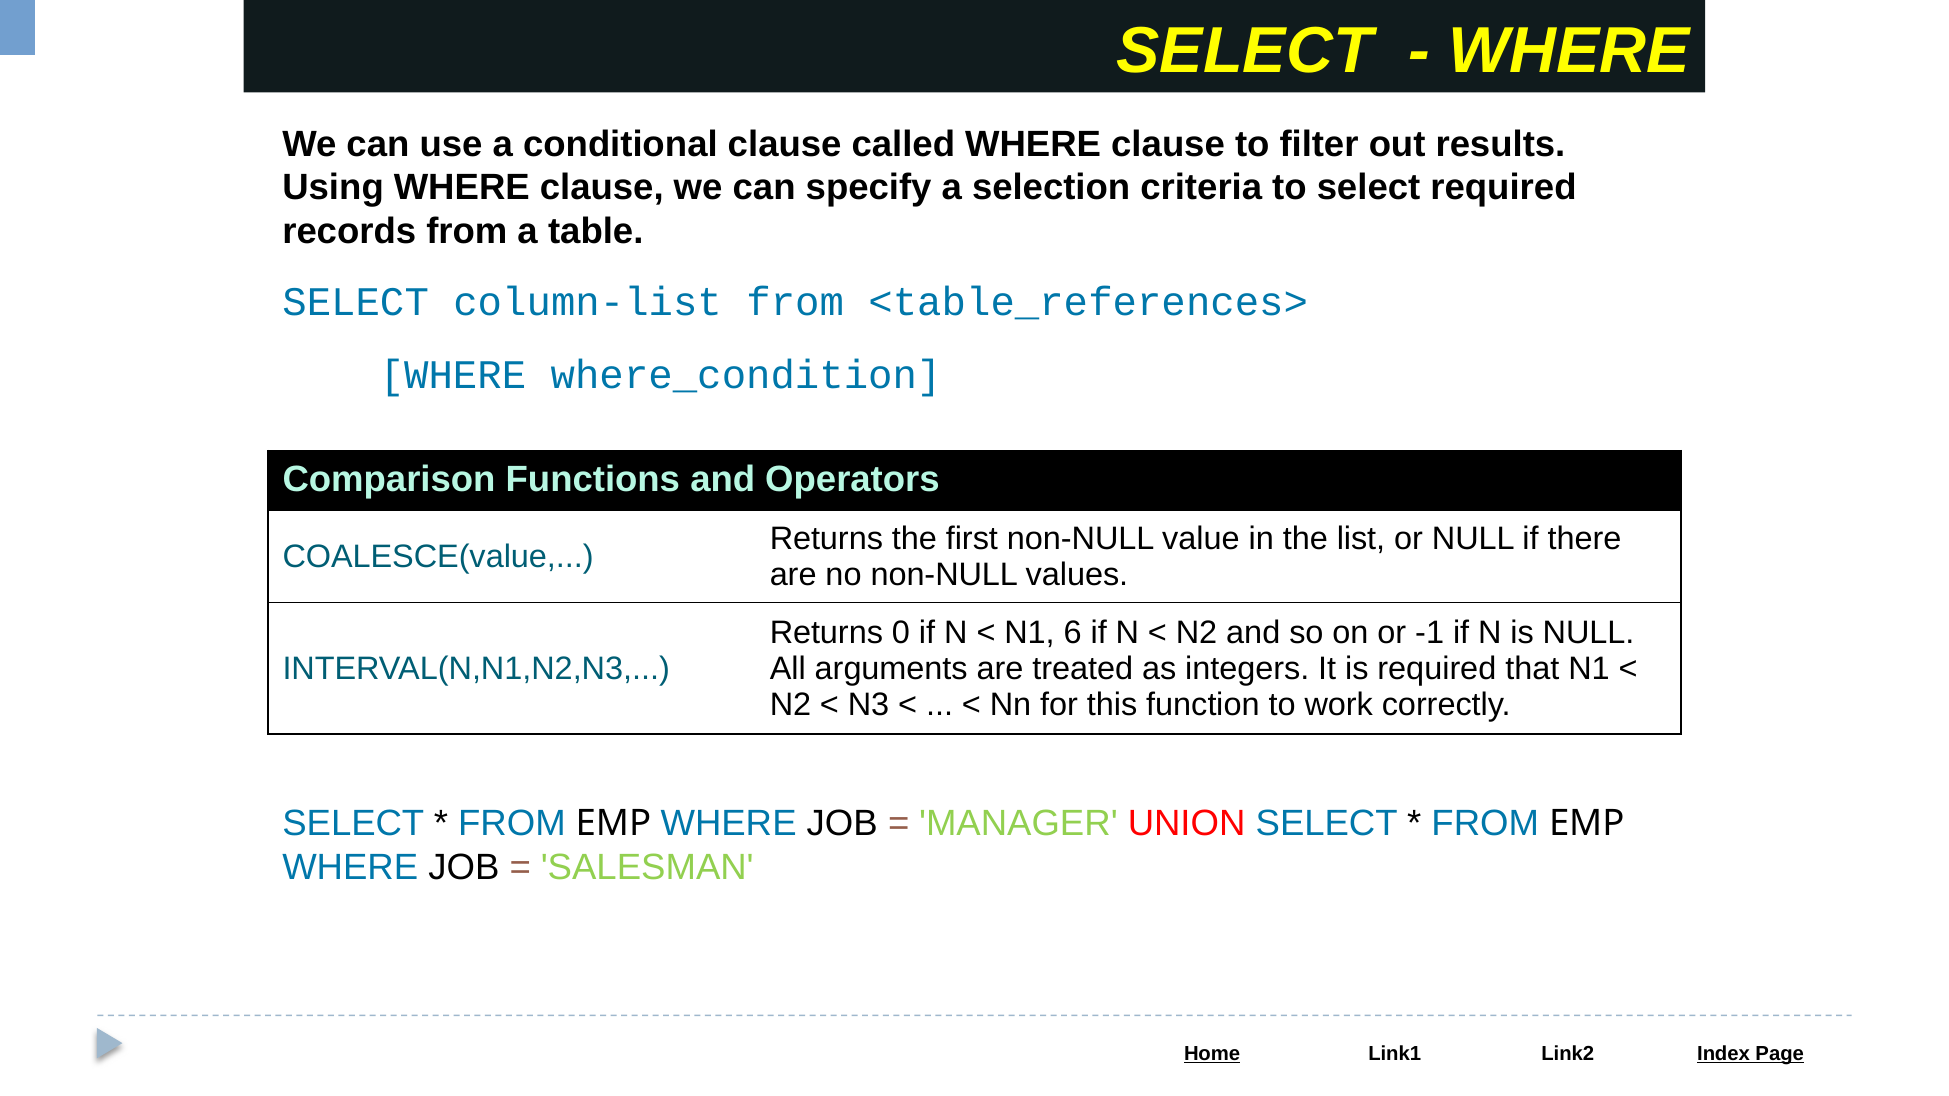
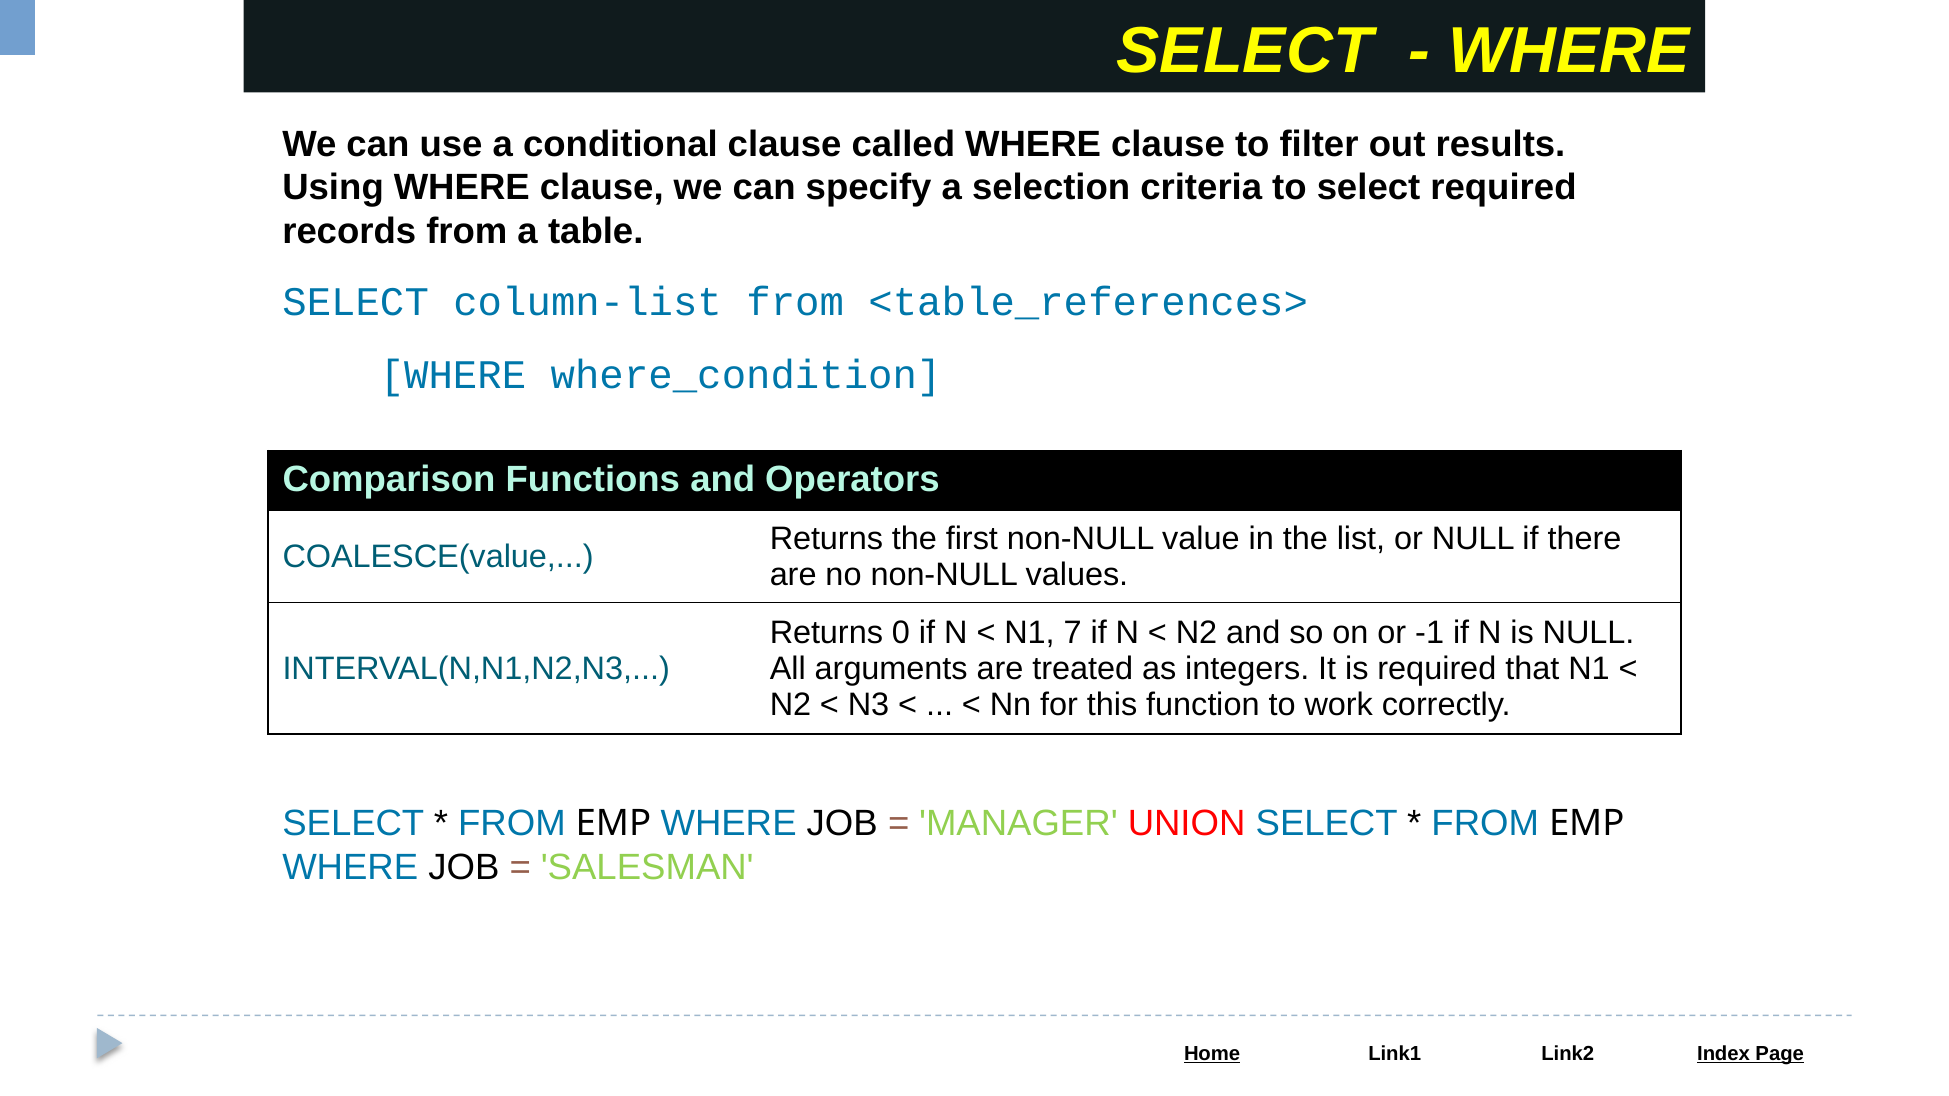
6: 6 -> 7
